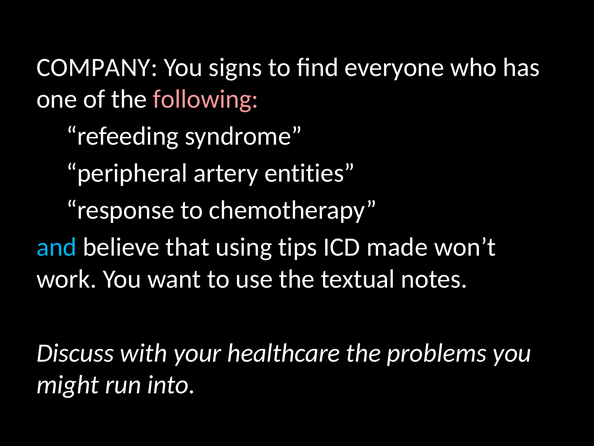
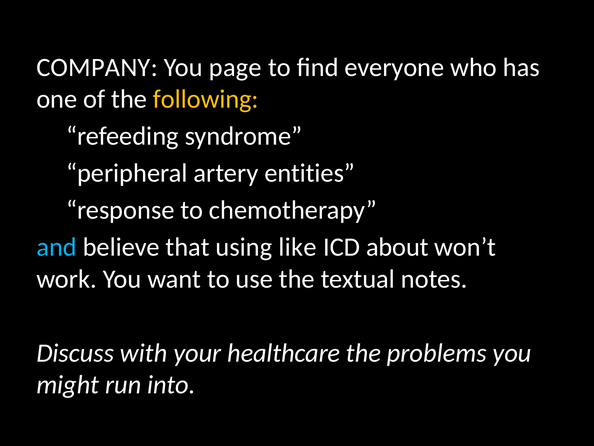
signs: signs -> page
following colour: pink -> yellow
tips: tips -> like
made: made -> about
